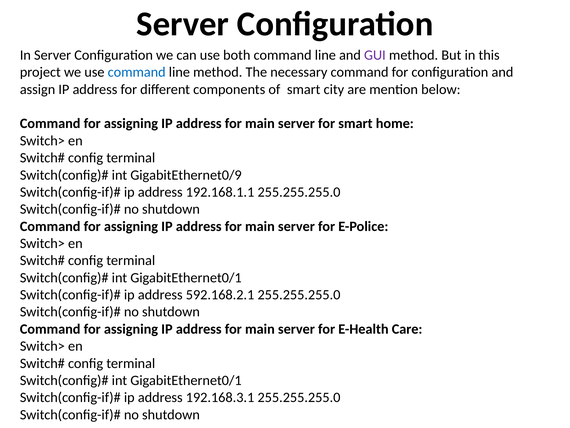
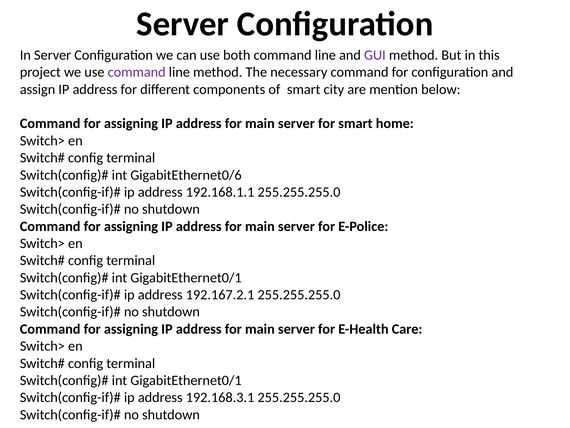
command at (137, 72) colour: blue -> purple
GigabitEthernet0/9: GigabitEthernet0/9 -> GigabitEthernet0/6
592.168.2.1: 592.168.2.1 -> 192.167.2.1
